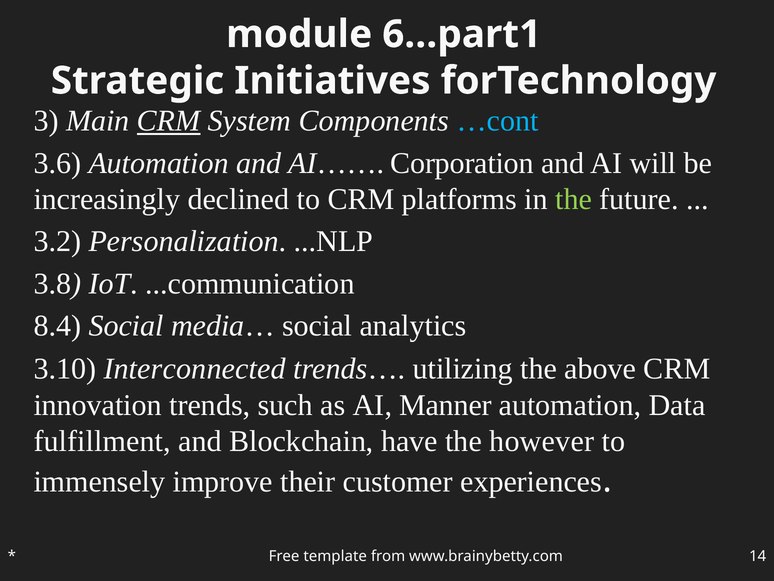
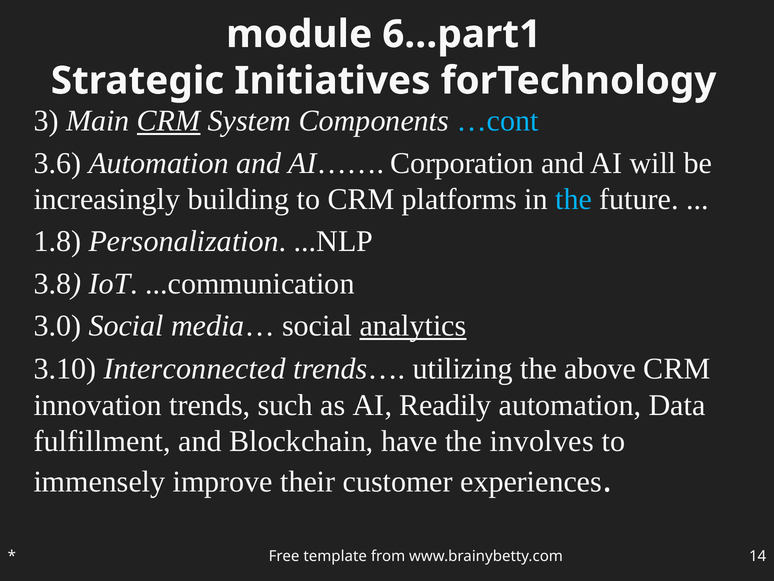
declined: declined -> building
the at (574, 199) colour: light green -> light blue
3.2: 3.2 -> 1.8
8.4: 8.4 -> 3.0
analytics underline: none -> present
Manner: Manner -> Readily
however: however -> involves
